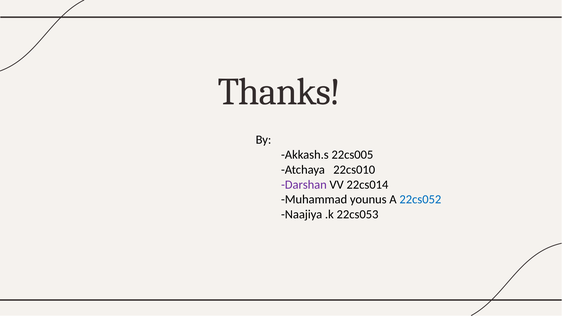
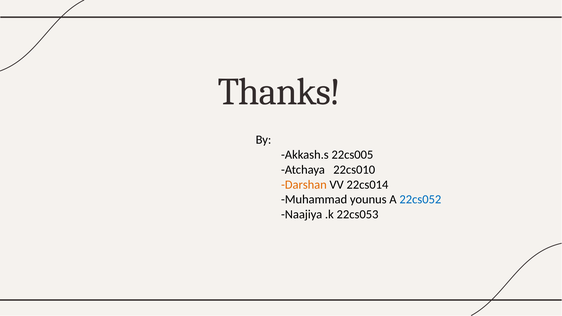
Darshan colour: purple -> orange
